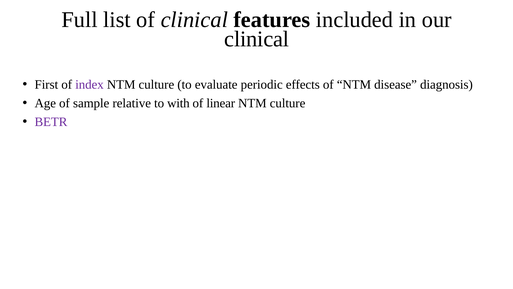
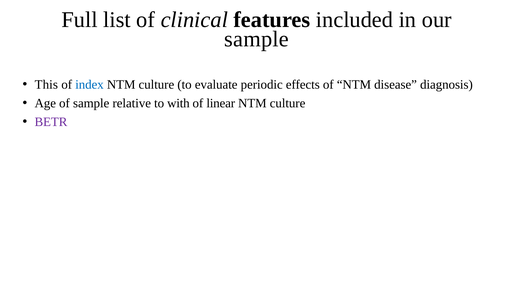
clinical at (257, 39): clinical -> sample
First: First -> This
index colour: purple -> blue
